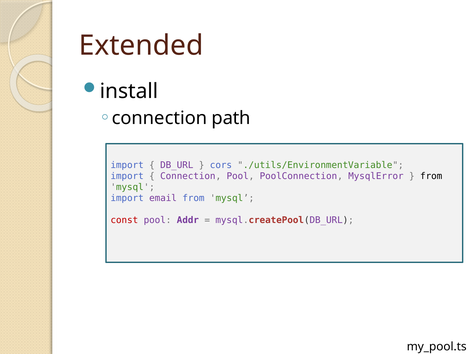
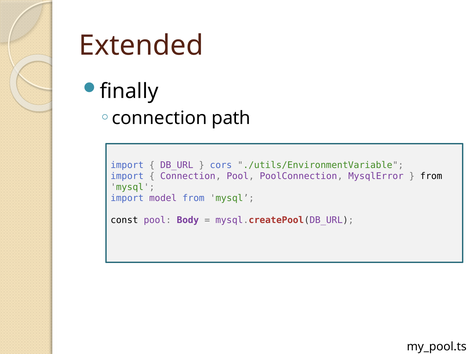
install: install -> finally
email: email -> model
const colour: red -> black
Addr: Addr -> Body
